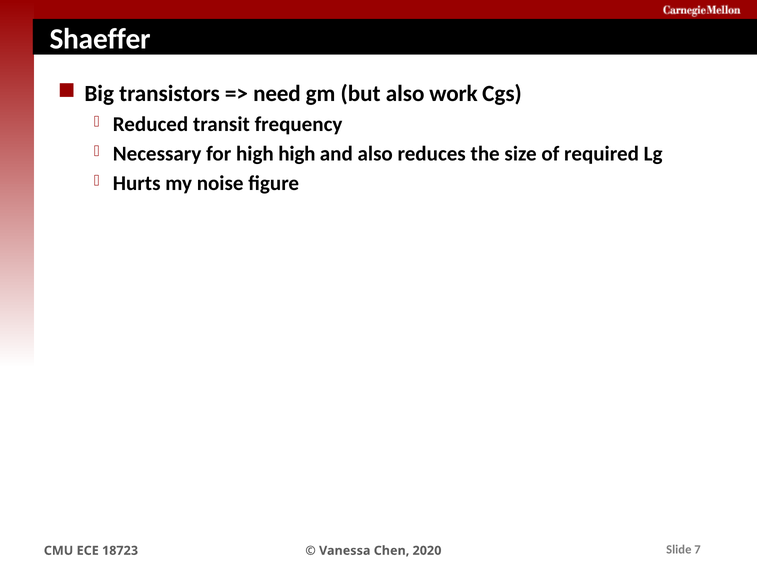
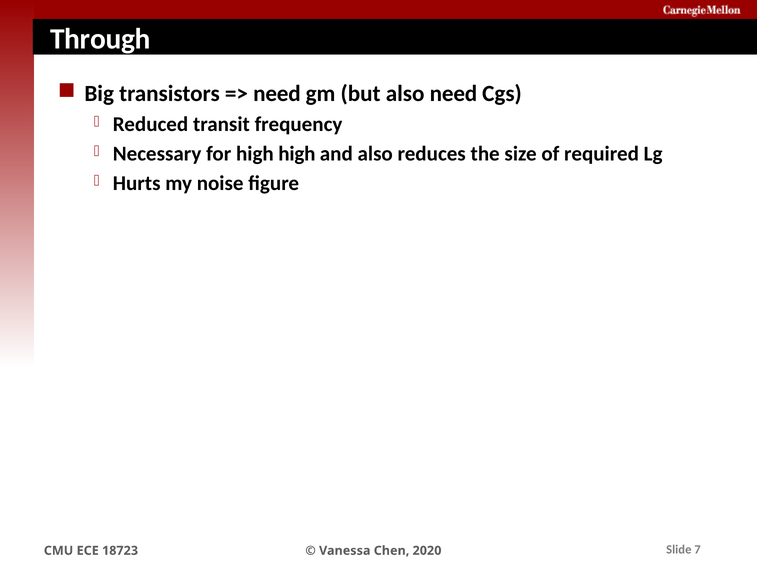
Shaeffer: Shaeffer -> Through
also work: work -> need
